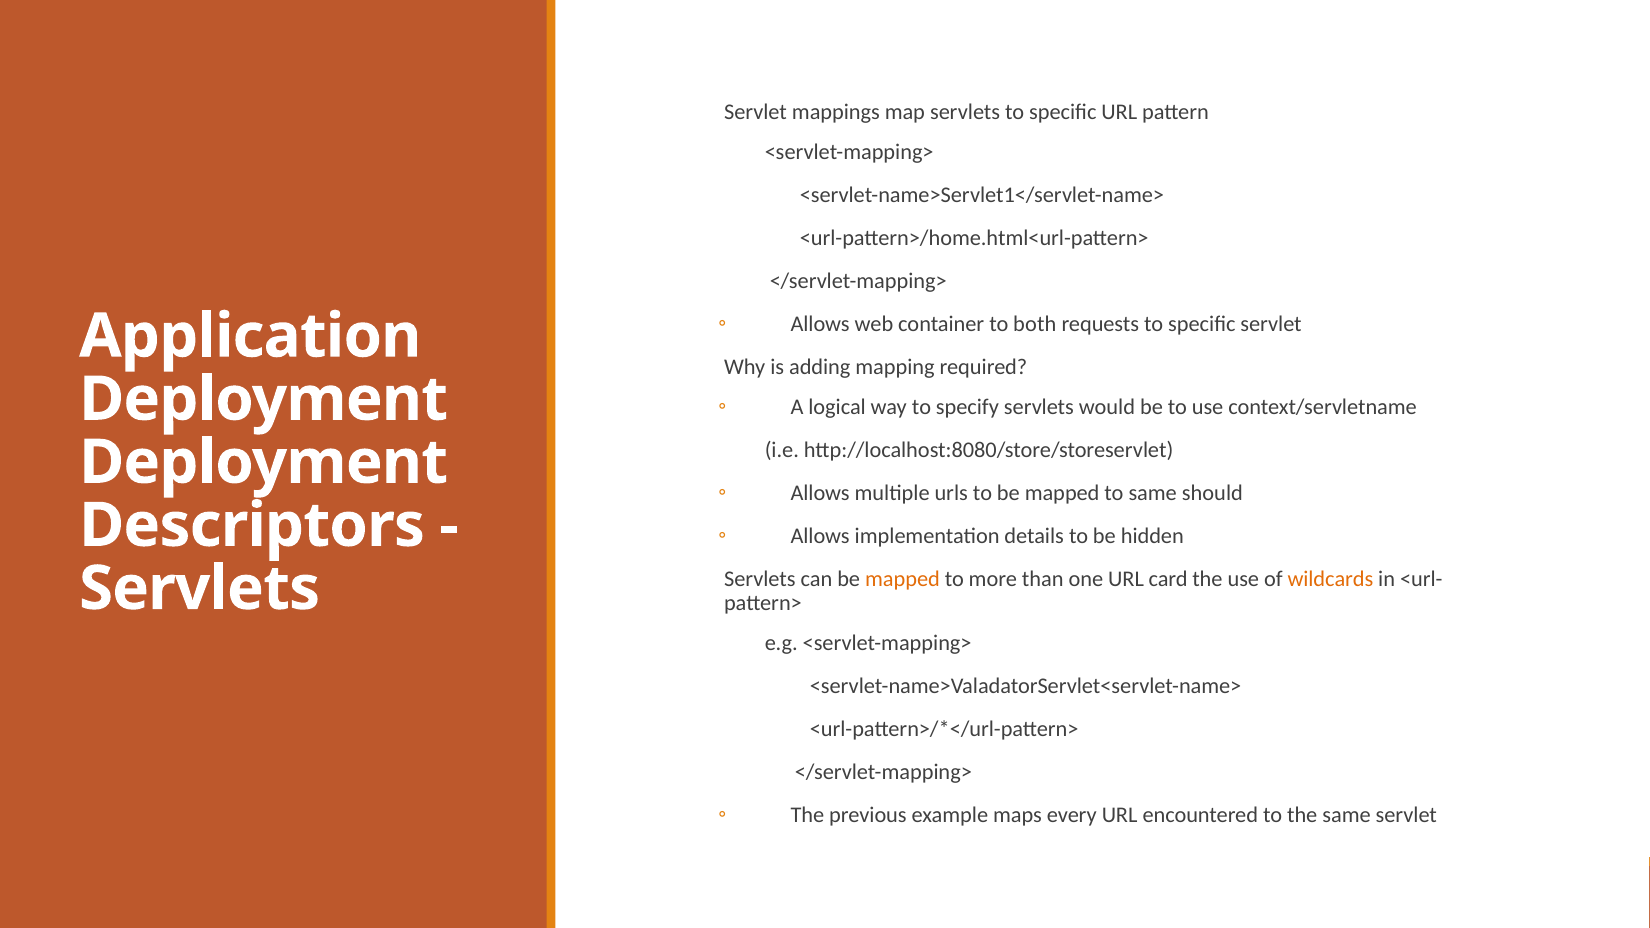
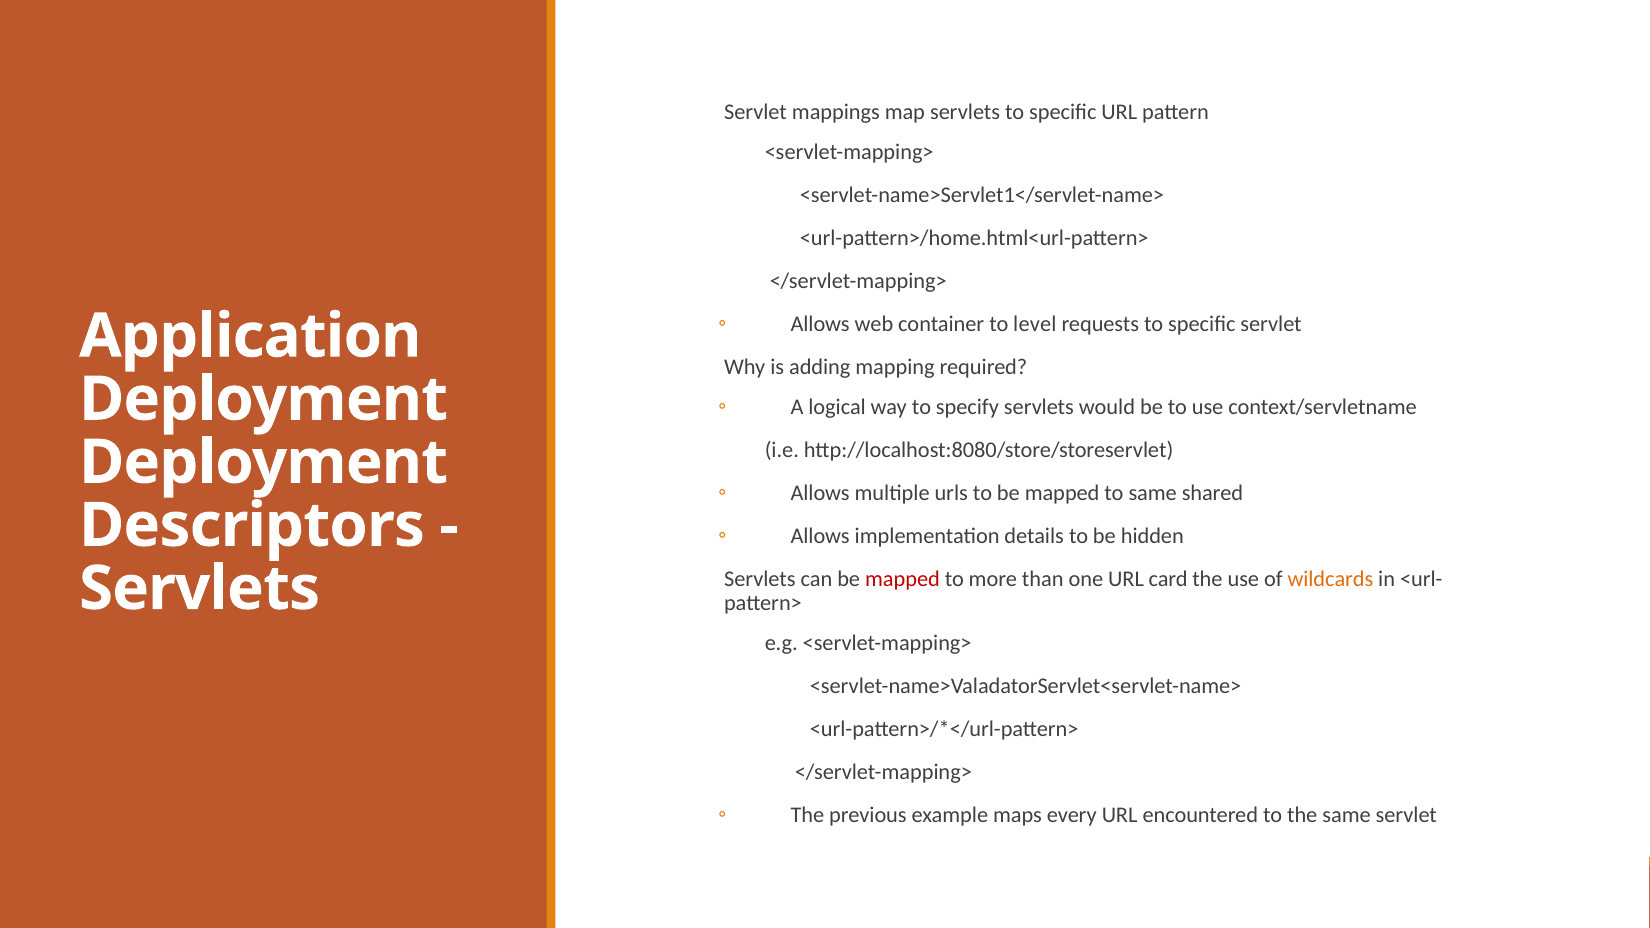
both: both -> level
should: should -> shared
mapped at (903, 579) colour: orange -> red
